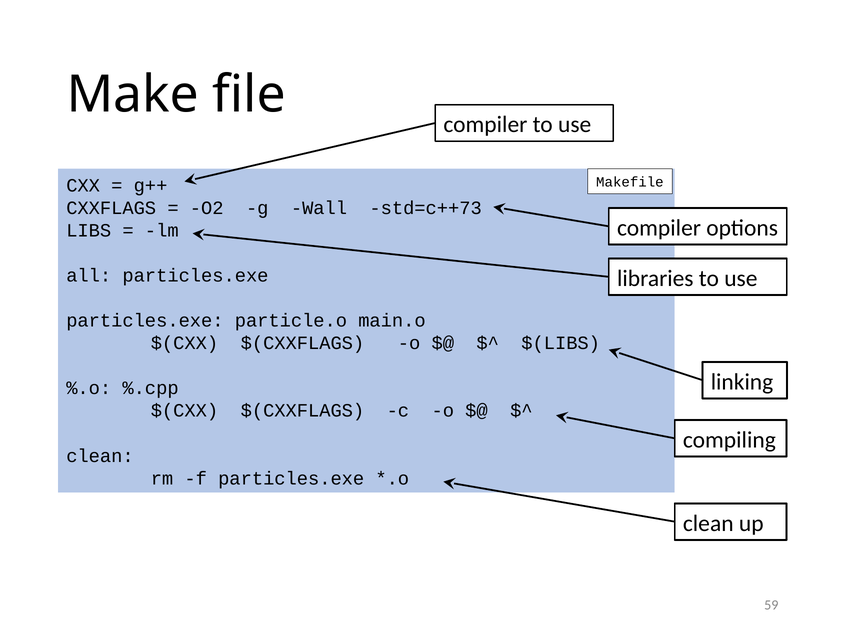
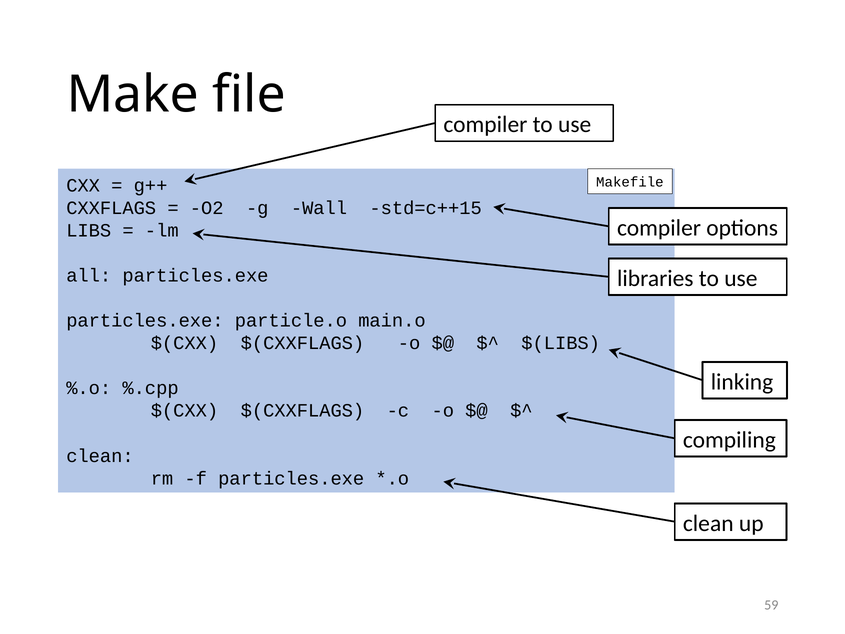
std=c++73: std=c++73 -> std=c++15
